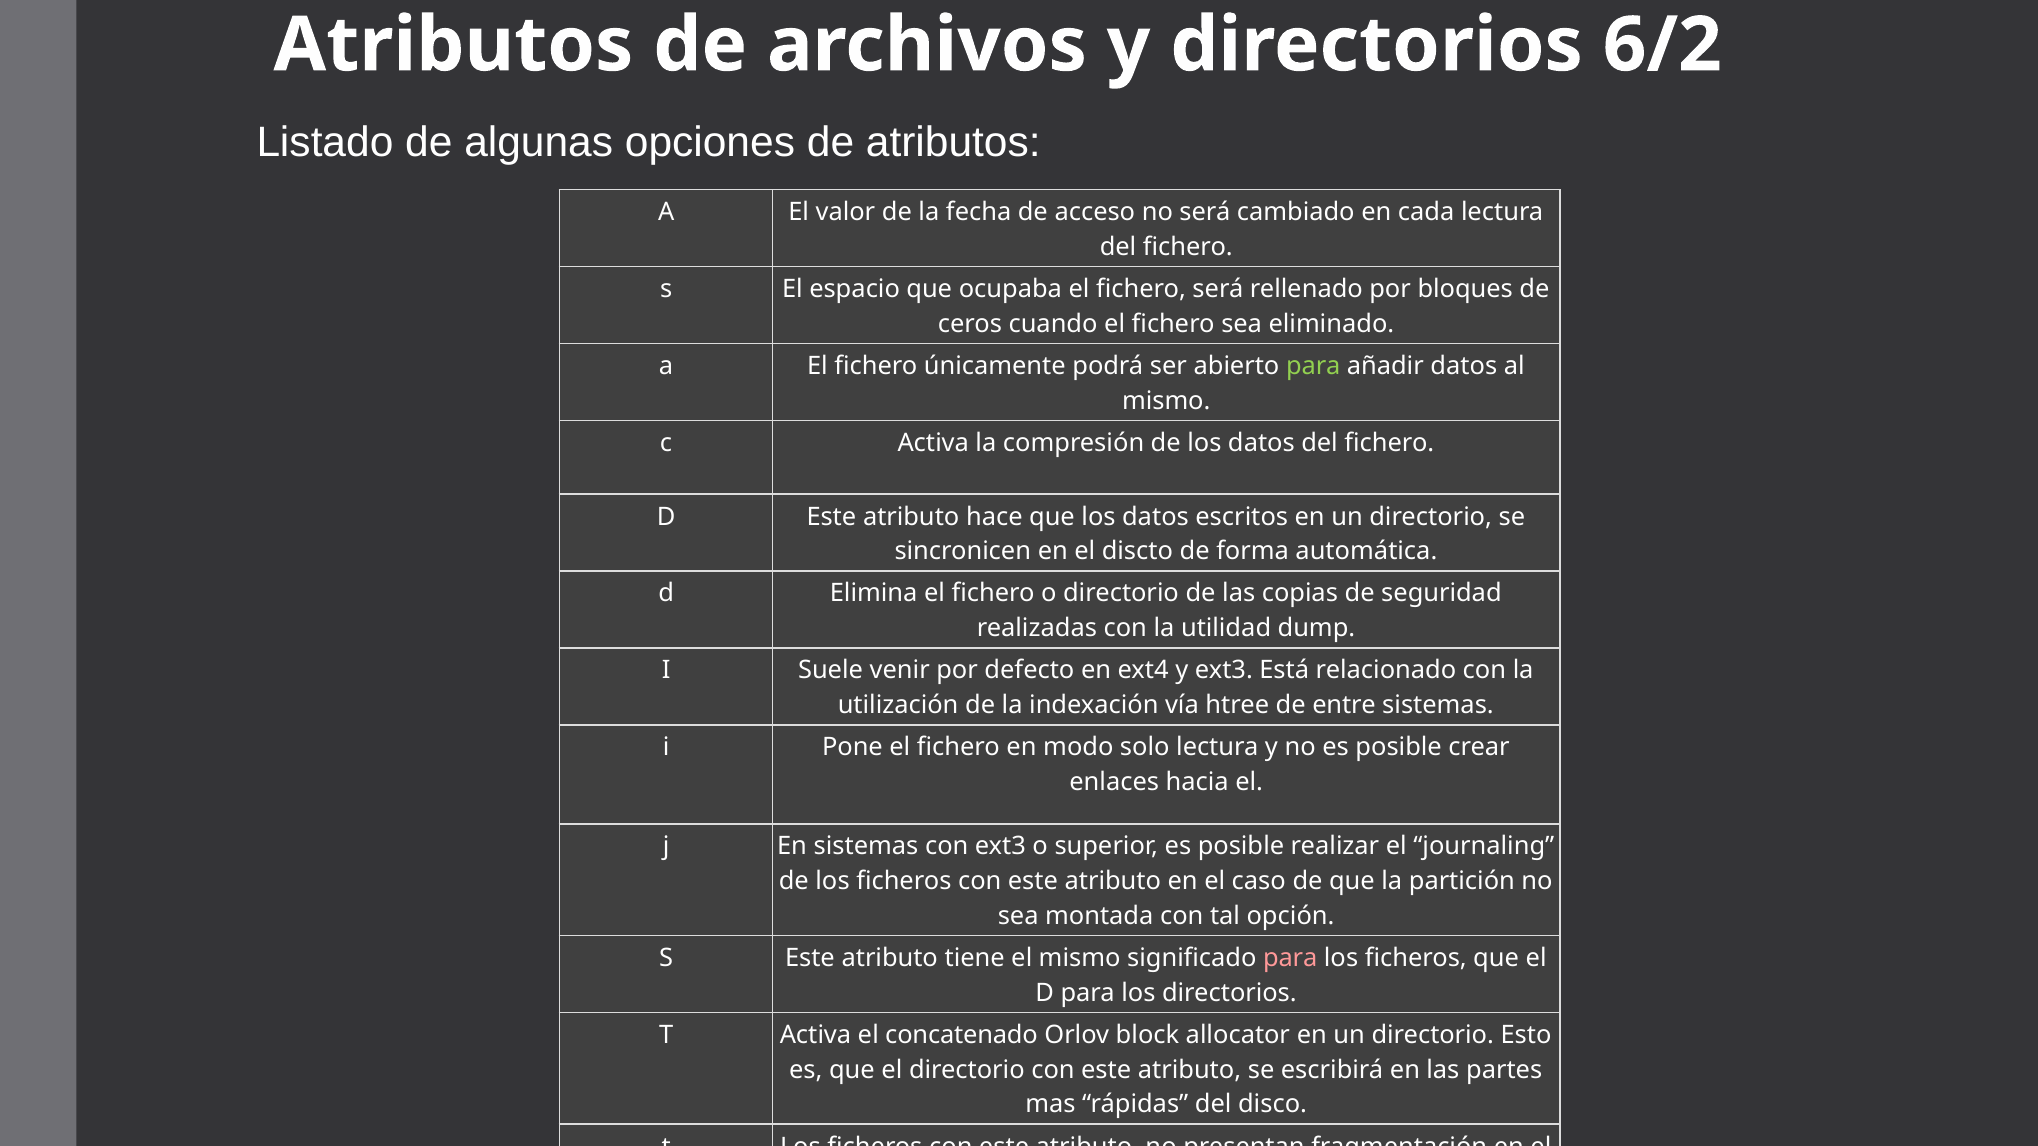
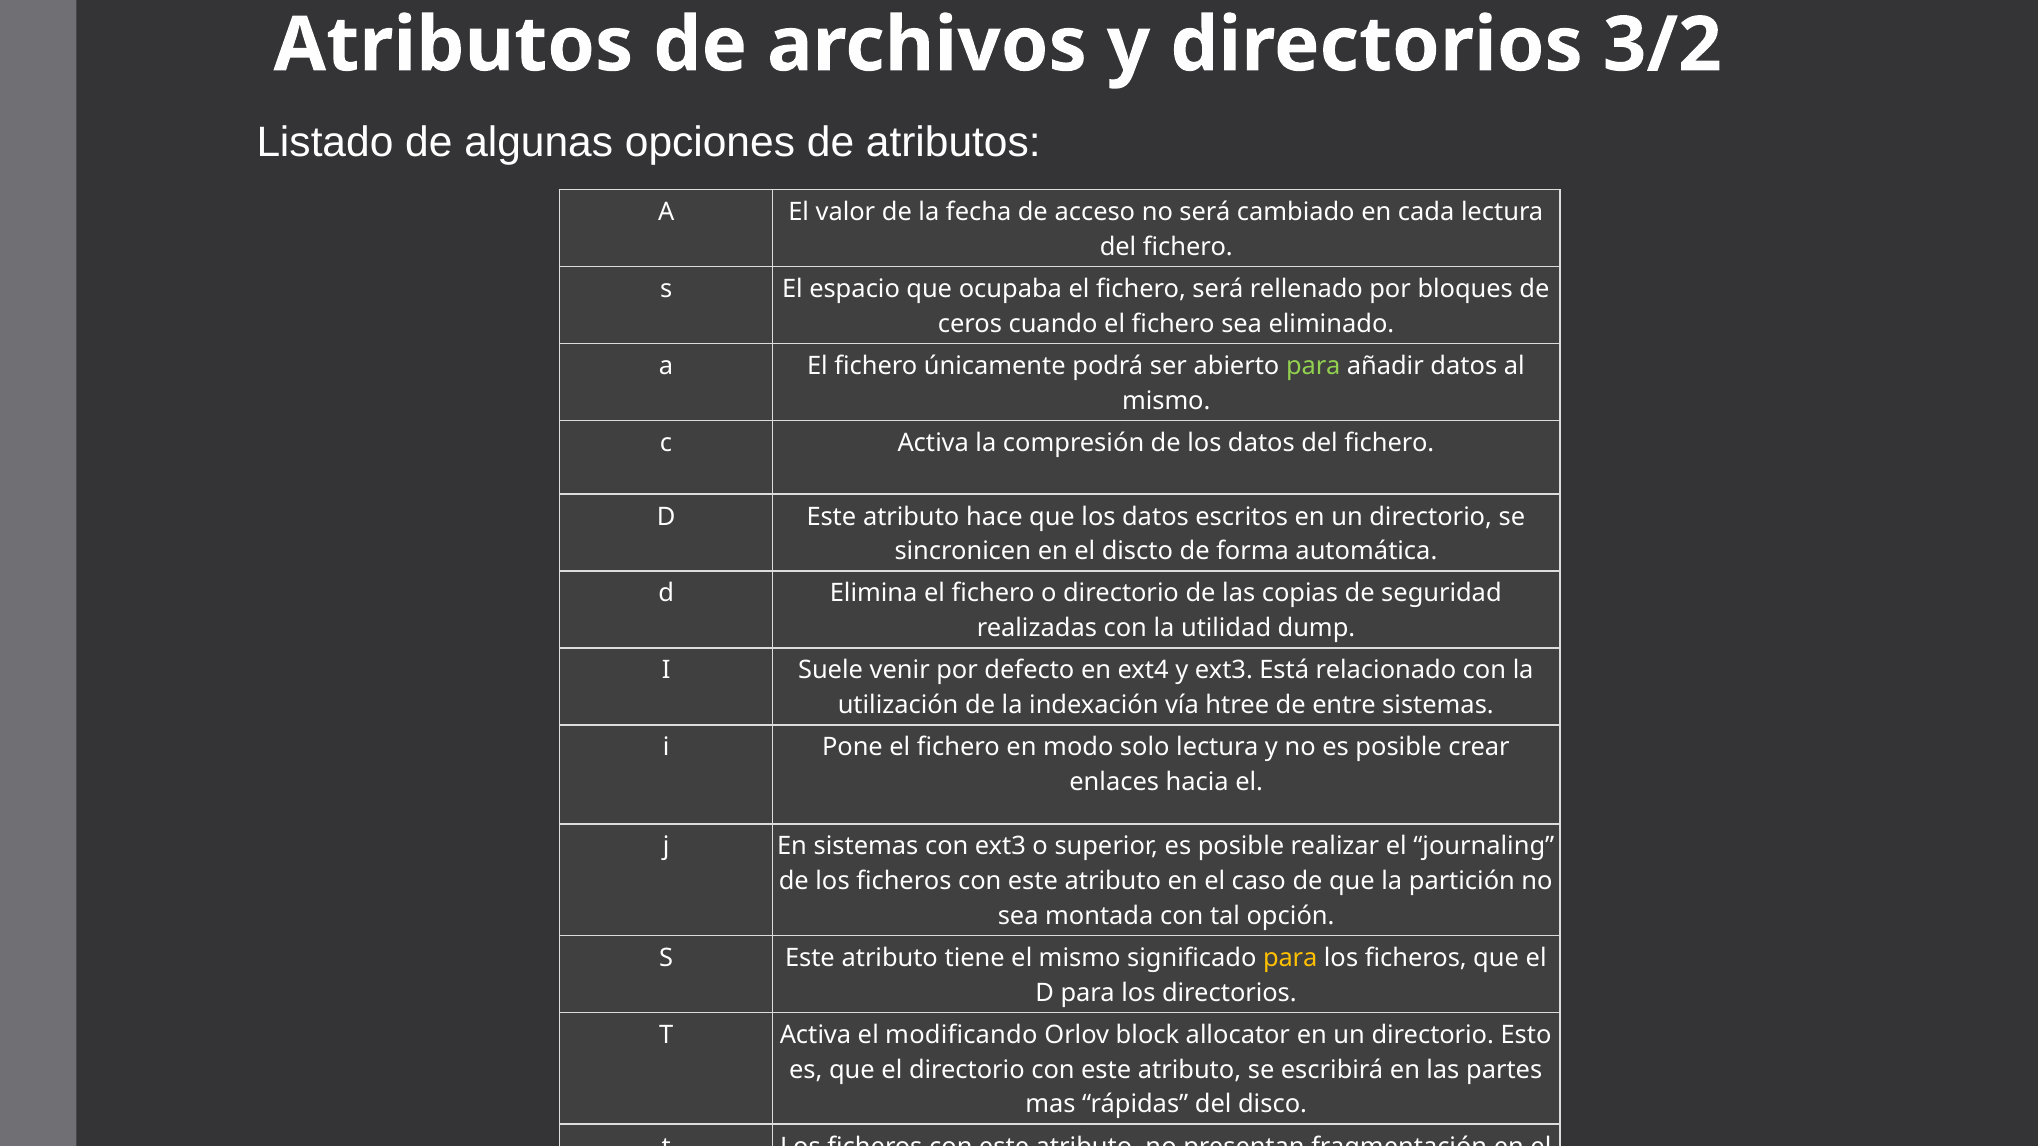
6/2: 6/2 -> 3/2
para at (1290, 958) colour: pink -> yellow
concatenado: concatenado -> modificando
